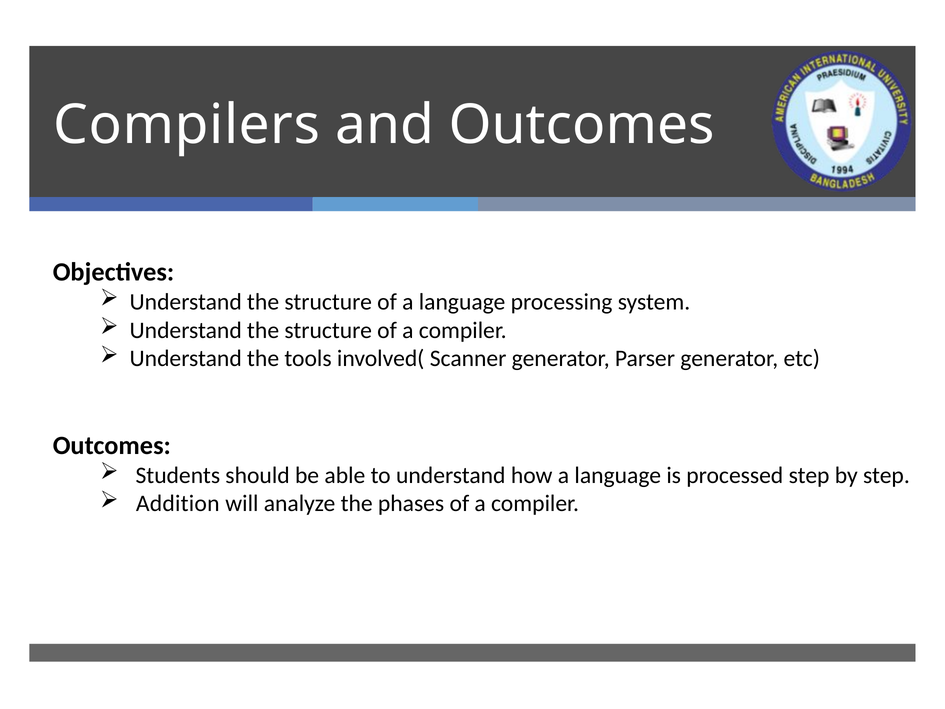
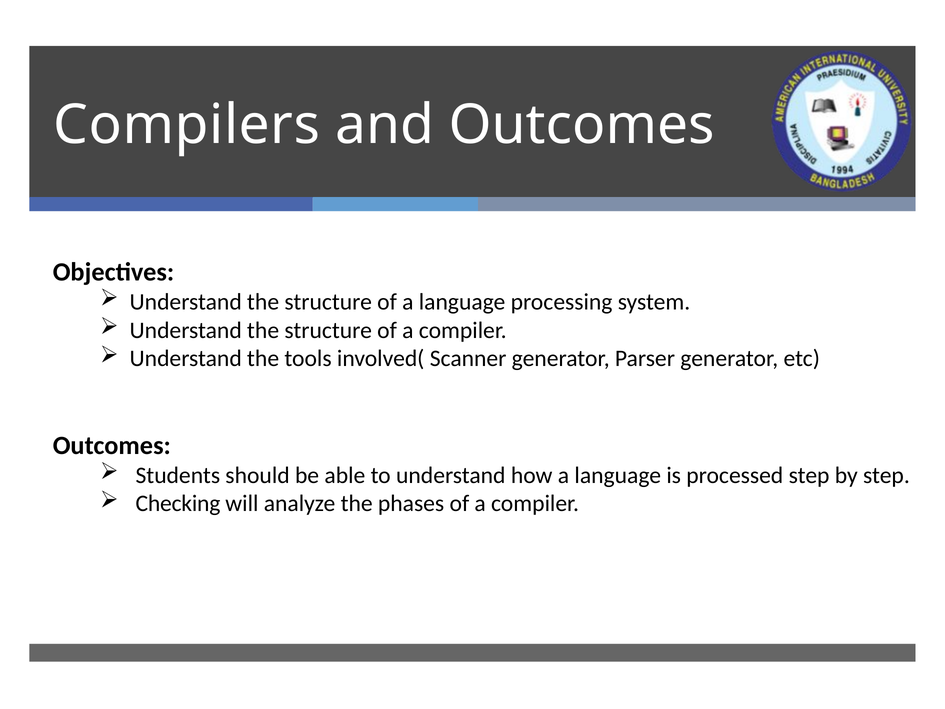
Addition: Addition -> Checking
